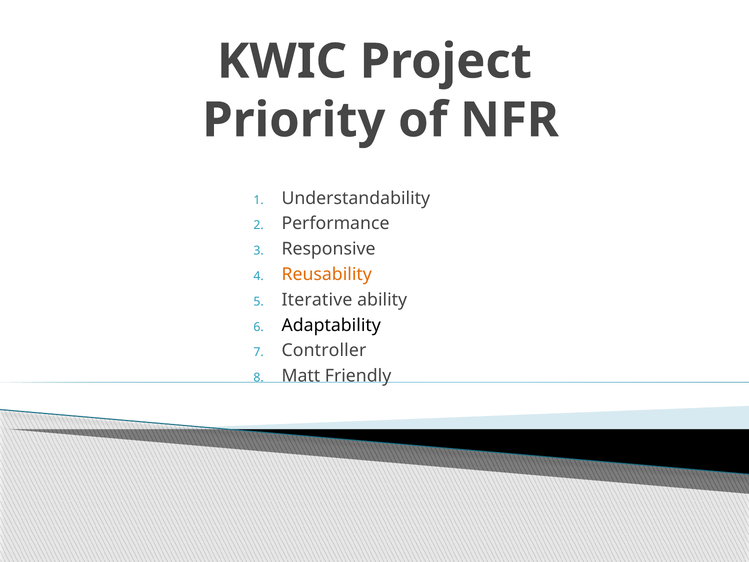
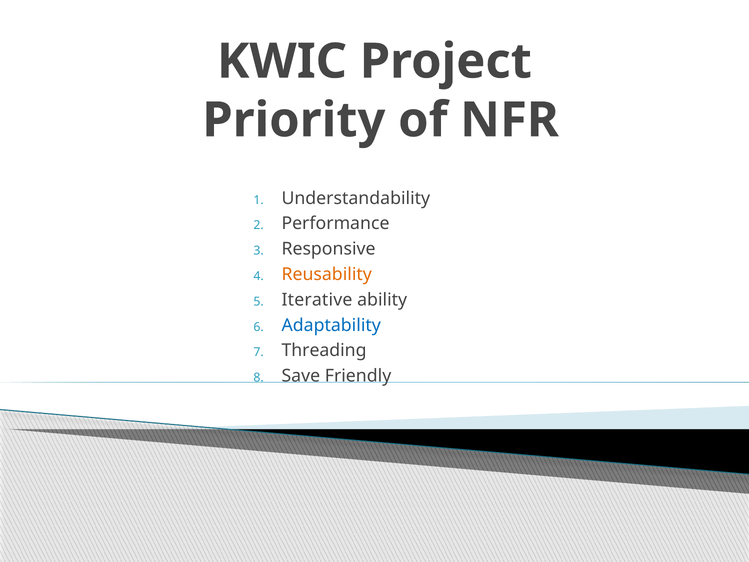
Adaptability colour: black -> blue
Controller: Controller -> Threading
Matt: Matt -> Save
